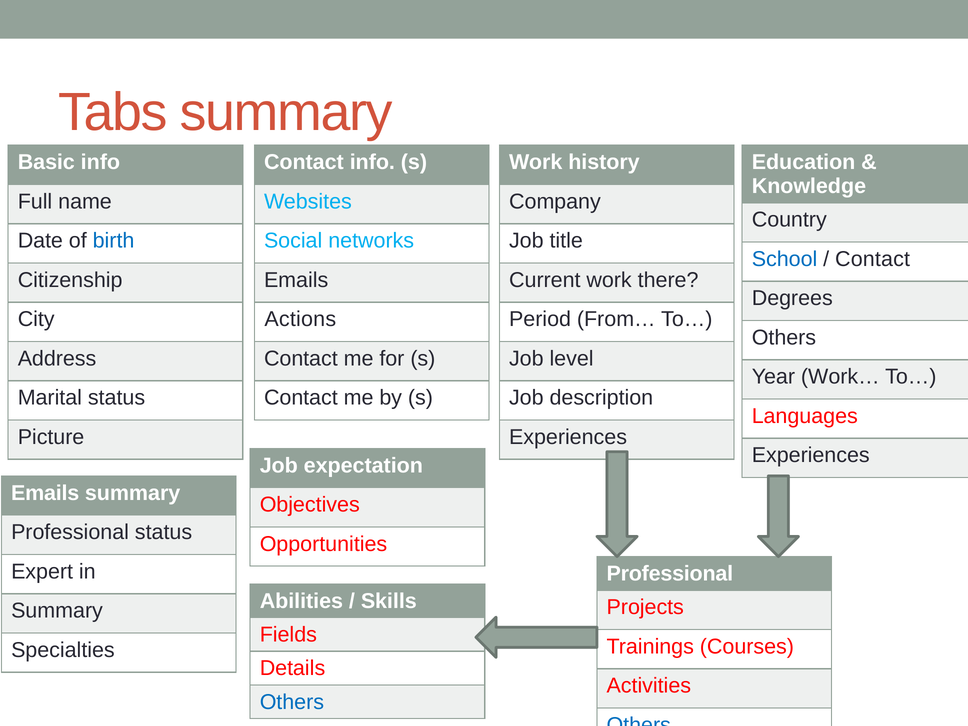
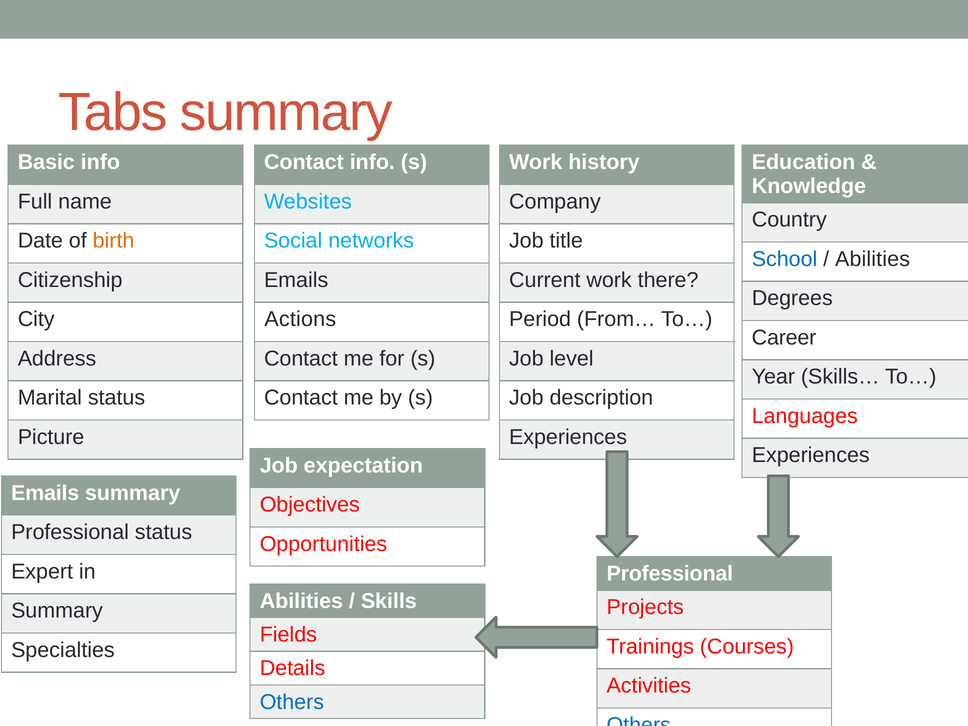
birth colour: blue -> orange
Contact at (873, 259): Contact -> Abilities
Others at (784, 338): Others -> Career
Work…: Work… -> Skills…
